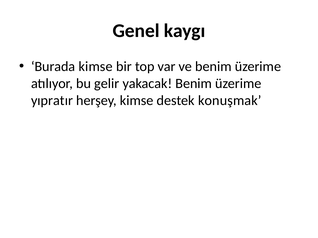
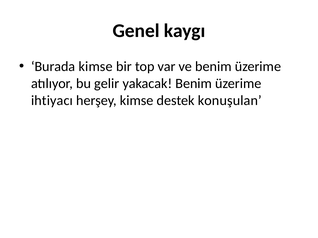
yıpratır: yıpratır -> ihtiyacı
konuşmak: konuşmak -> konuşulan
